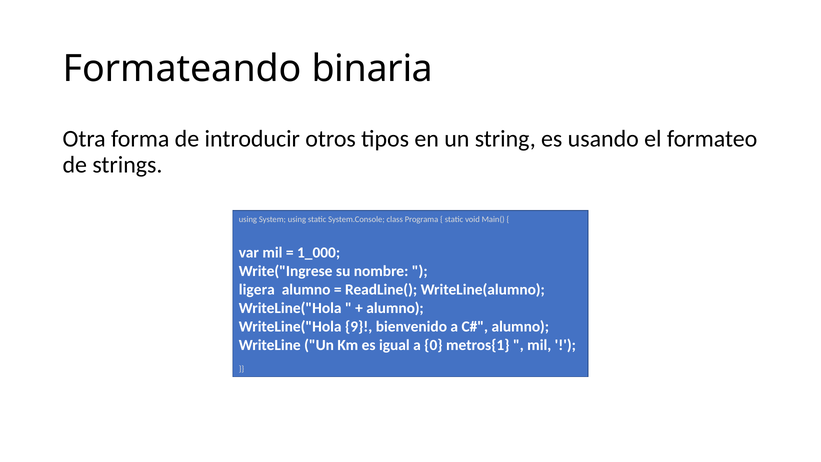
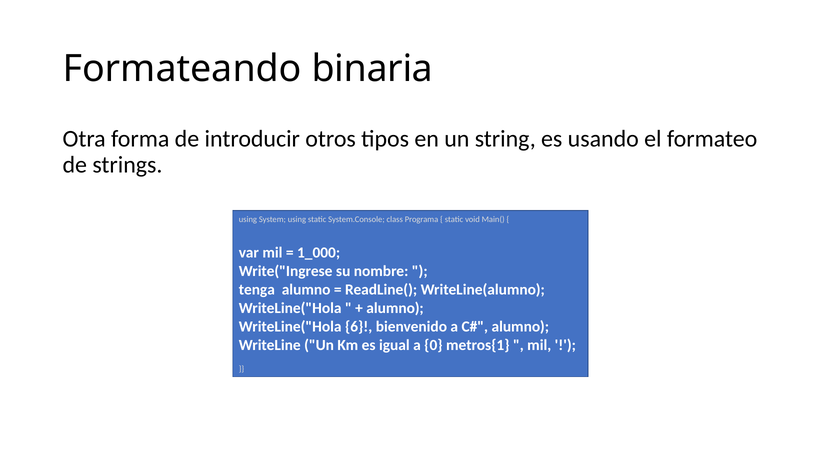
ligera: ligera -> tenga
9: 9 -> 6
